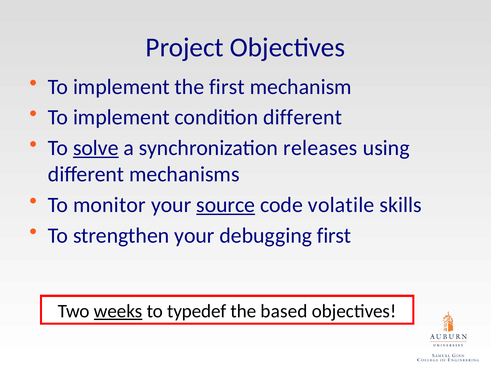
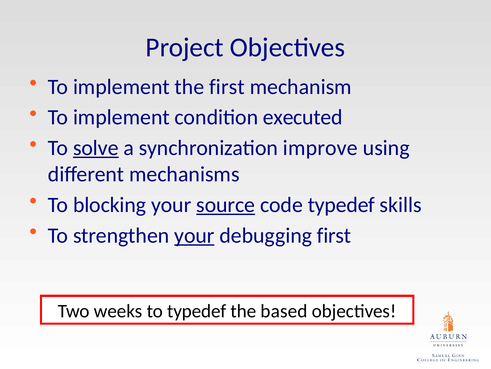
condition different: different -> executed
releases: releases -> improve
monitor: monitor -> blocking
code volatile: volatile -> typedef
your at (194, 235) underline: none -> present
weeks underline: present -> none
